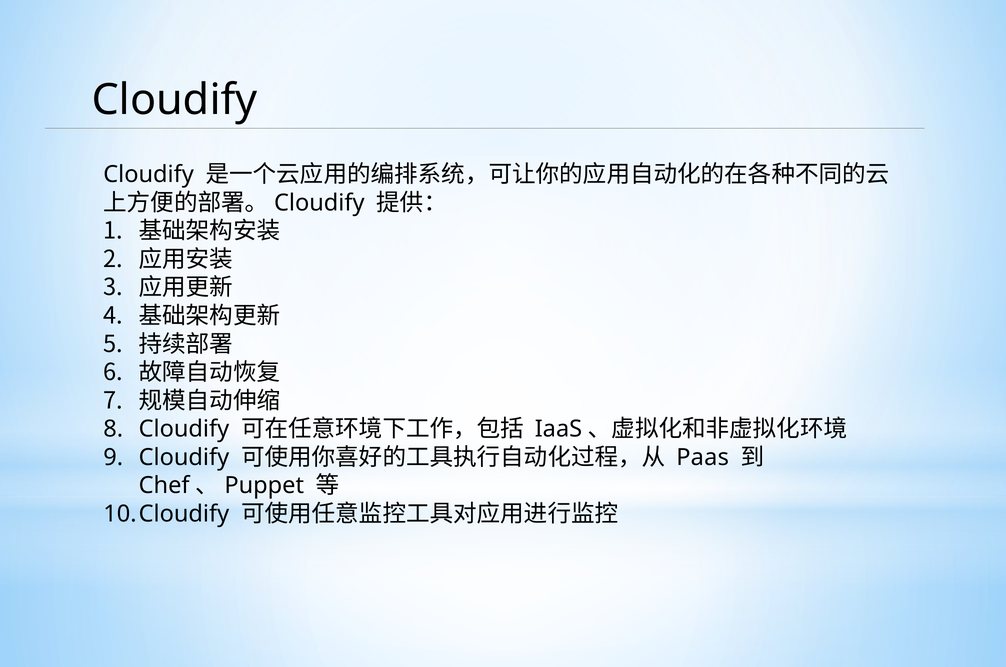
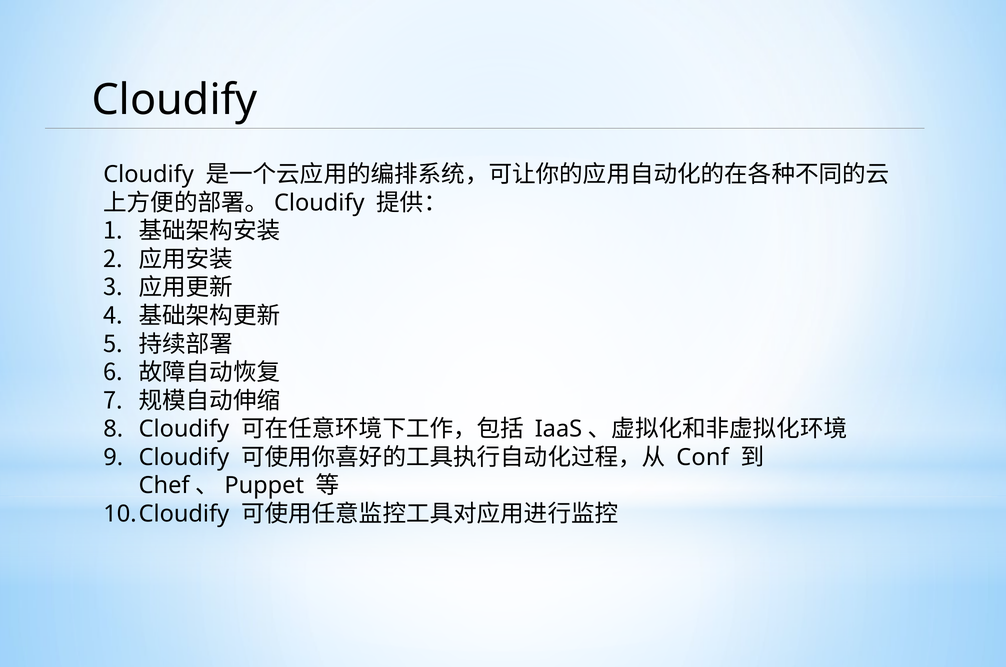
Paas: Paas -> Conf
